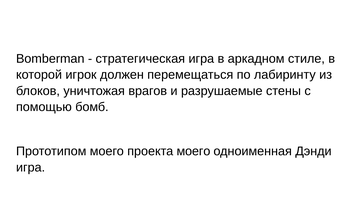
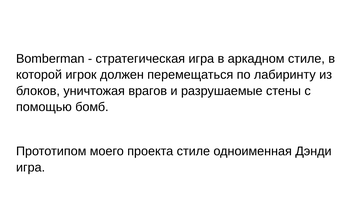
проекта моего: моего -> стиле
